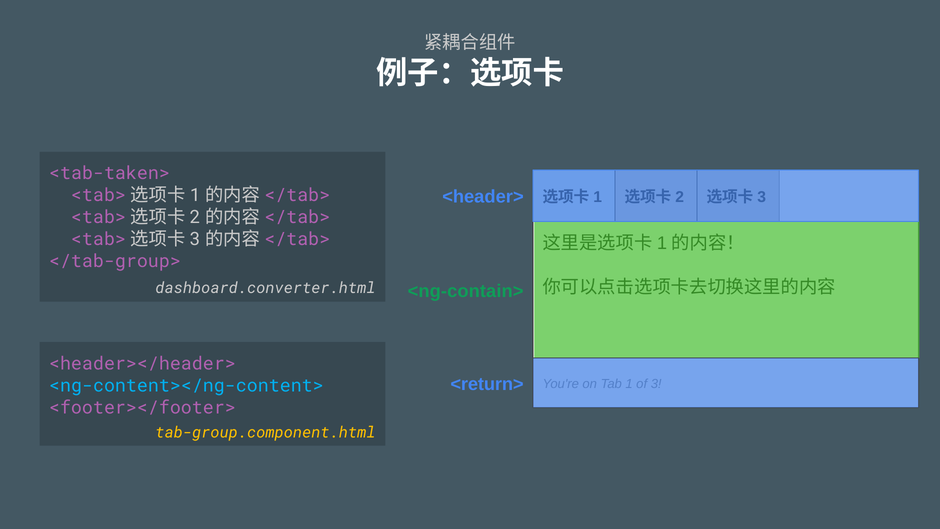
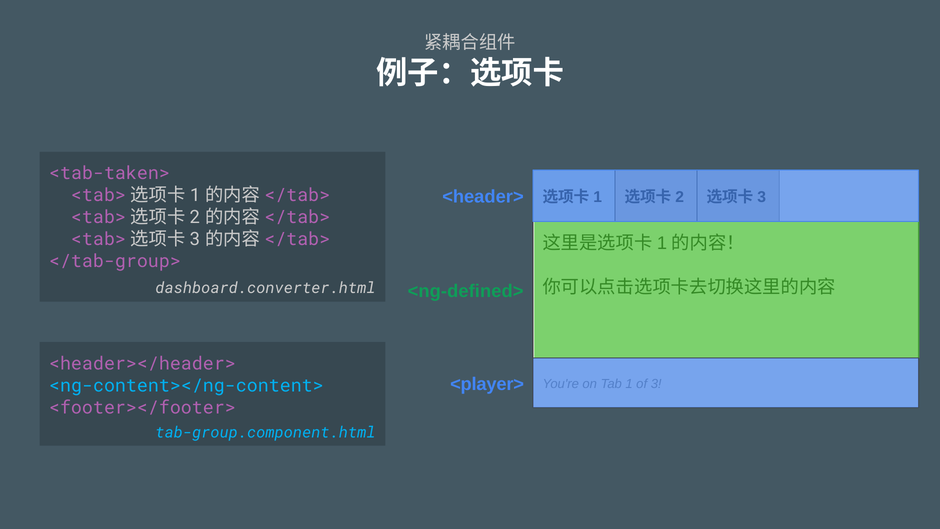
<ng-contain>: <ng-contain> -> <ng-defined>
<return>: <return> -> <player>
tab-group.component.html colour: yellow -> light blue
